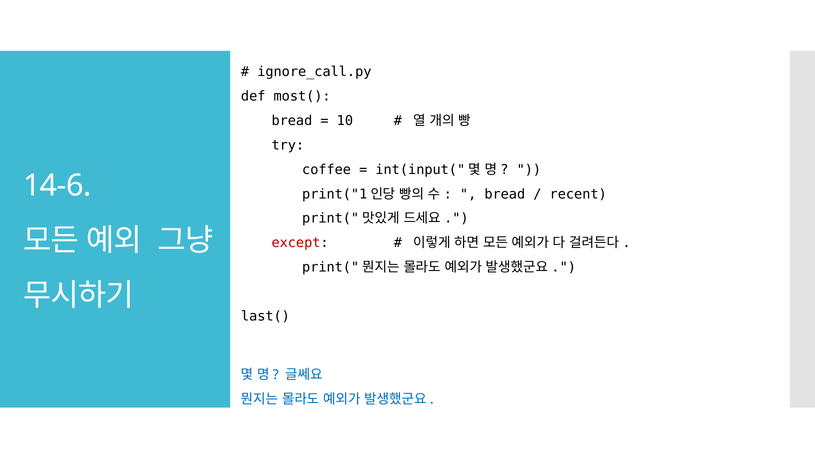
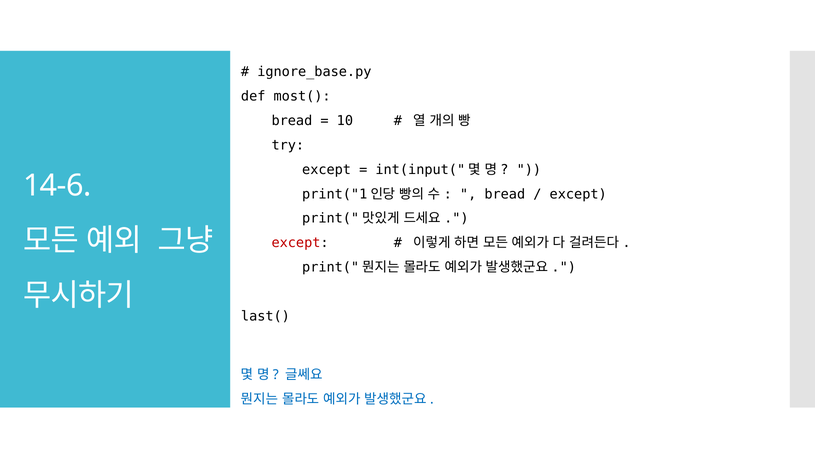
ignore_call.py: ignore_call.py -> ignore_base.py
coffee at (327, 169): coffee -> except
recent at (578, 194): recent -> except
